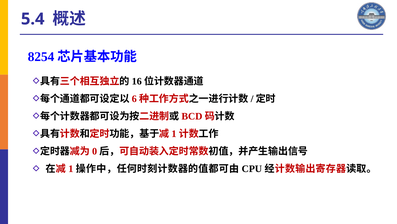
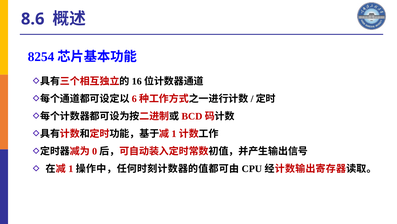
5.4: 5.4 -> 8.6
